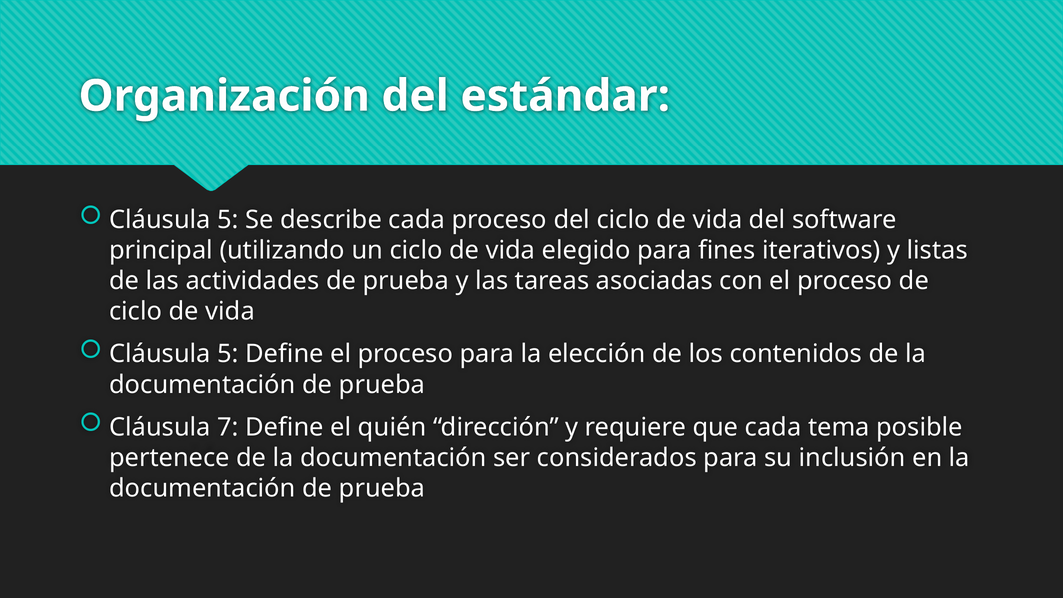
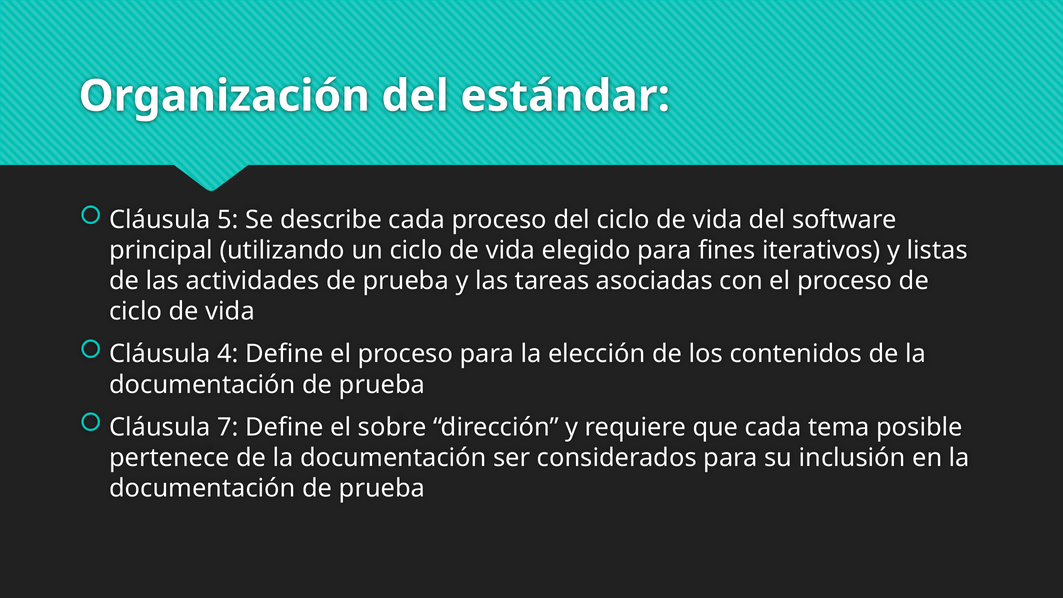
5 at (228, 354): 5 -> 4
quién: quién -> sobre
